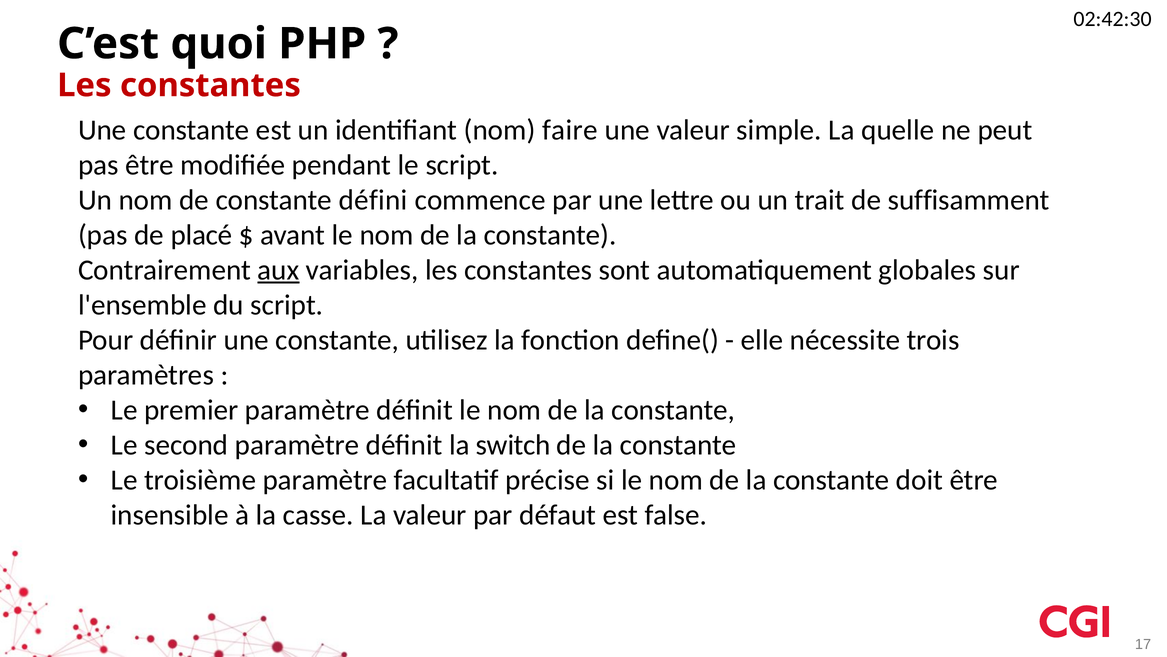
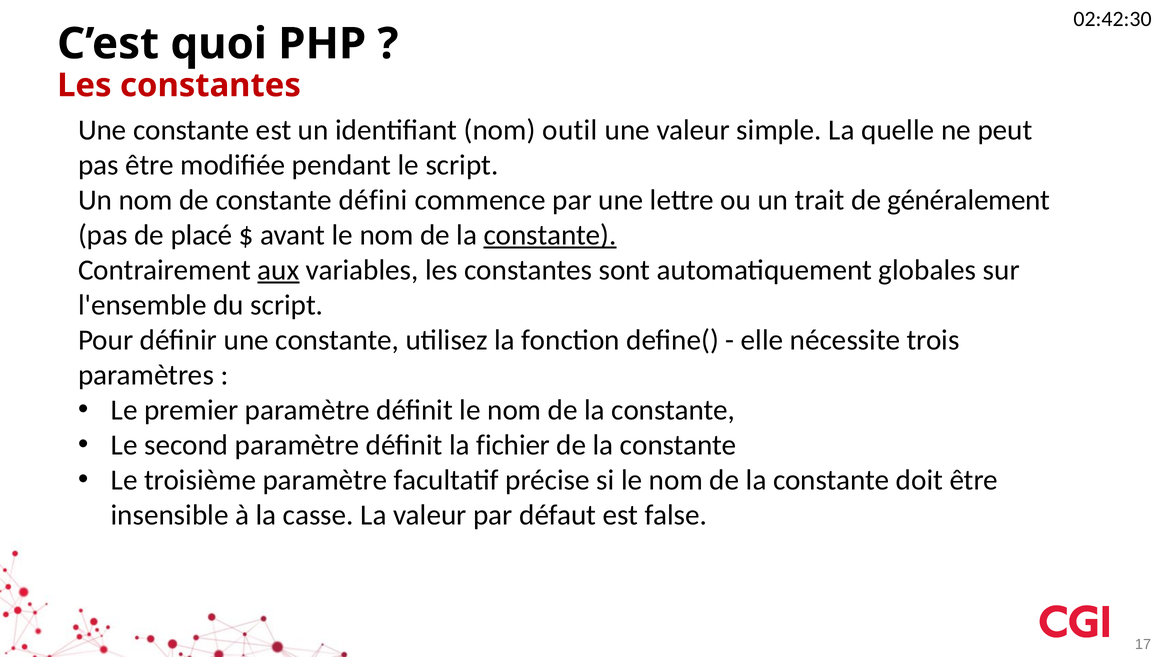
faire: faire -> outil
suffisamment: suffisamment -> généralement
constante at (550, 235) underline: none -> present
switch: switch -> fichier
